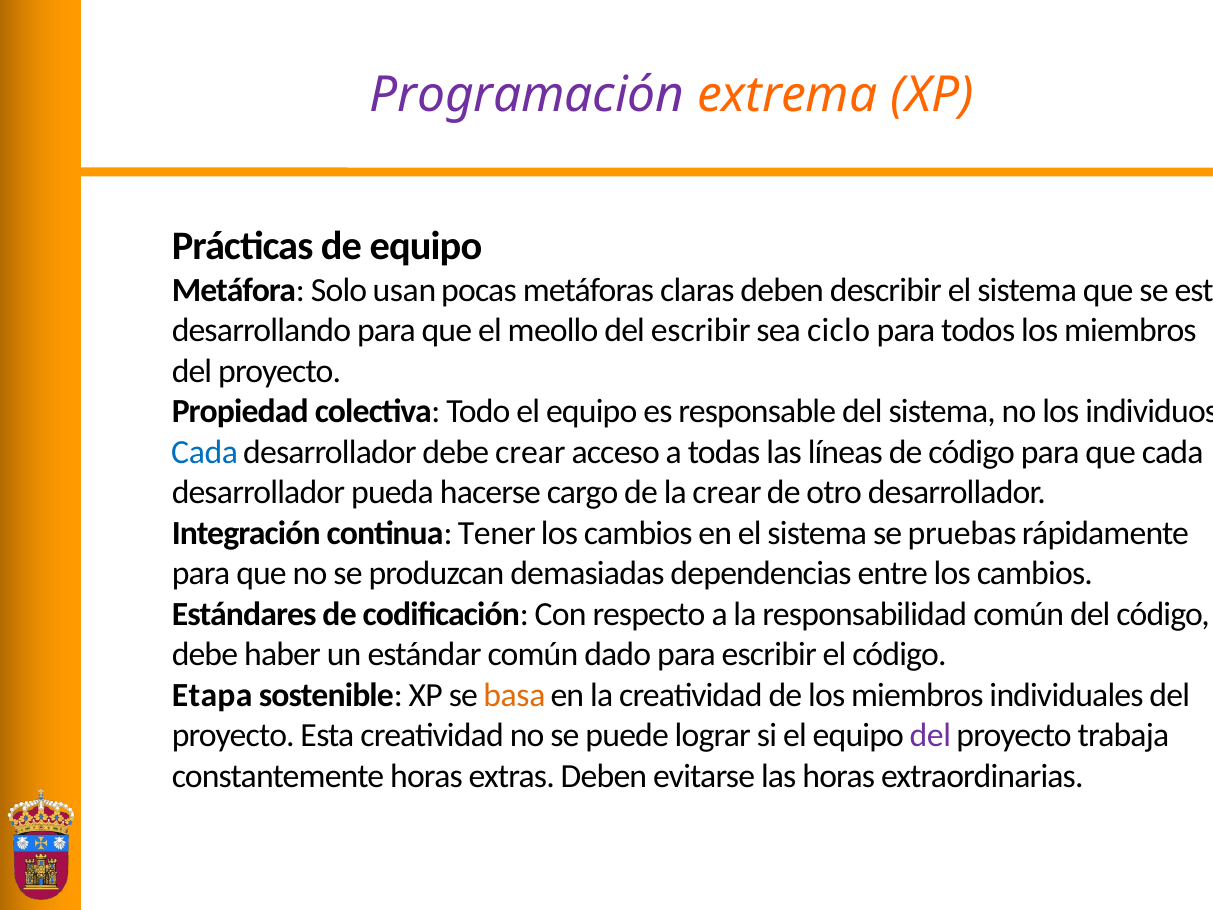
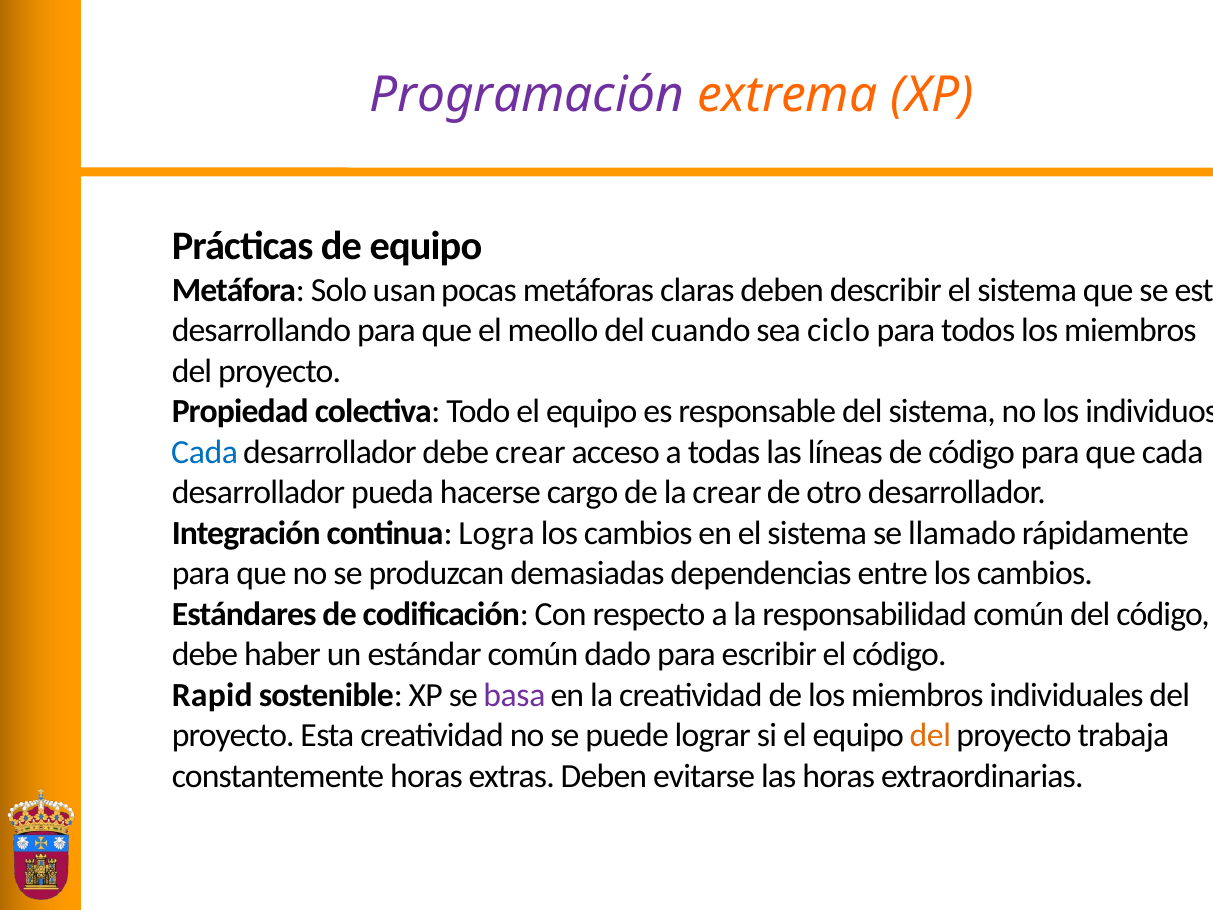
del escribir: escribir -> cuando
Tener: Tener -> Logra
pruebas: pruebas -> llamado
Etapa: Etapa -> Rapid
basa colour: orange -> purple
del at (930, 735) colour: purple -> orange
